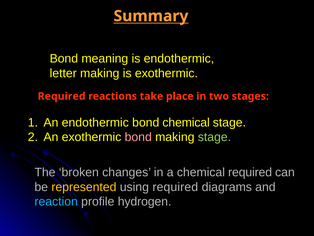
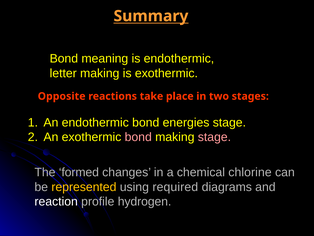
Required at (62, 96): Required -> Opposite
bond chemical: chemical -> energies
stage at (214, 137) colour: light green -> pink
broken: broken -> formed
chemical required: required -> chlorine
reaction colour: light blue -> white
